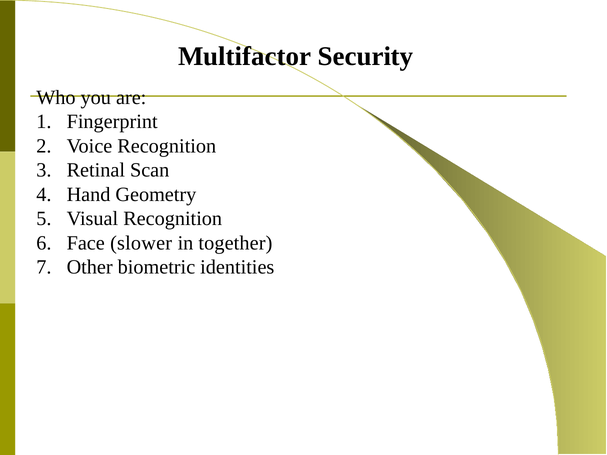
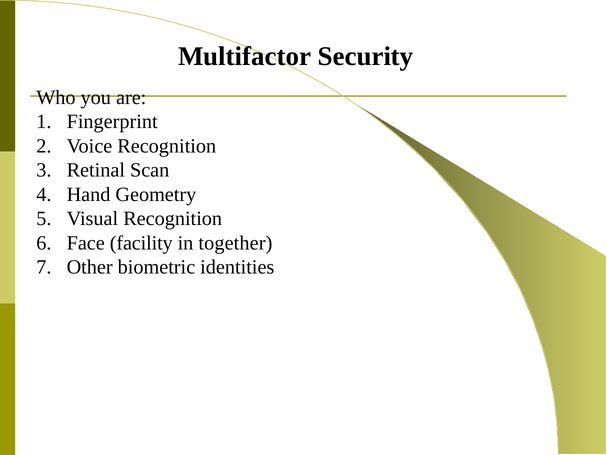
slower: slower -> facility
